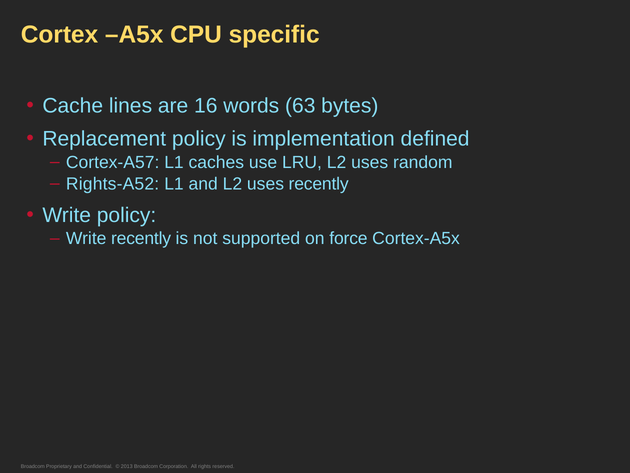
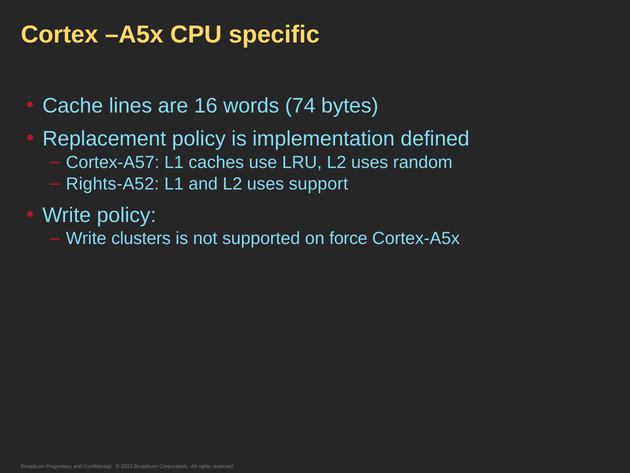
63: 63 -> 74
uses recently: recently -> support
Write recently: recently -> clusters
